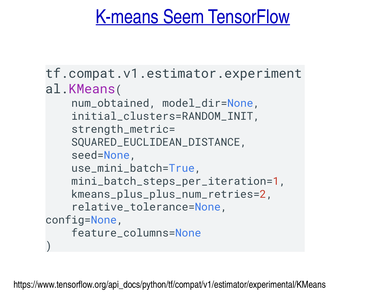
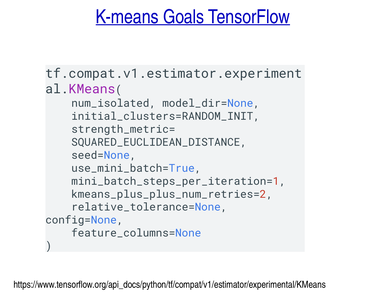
Seem: Seem -> Goals
num_obtained: num_obtained -> num_isolated
